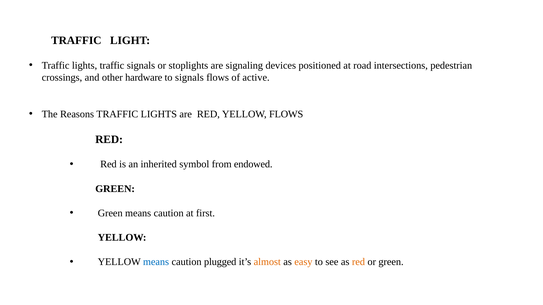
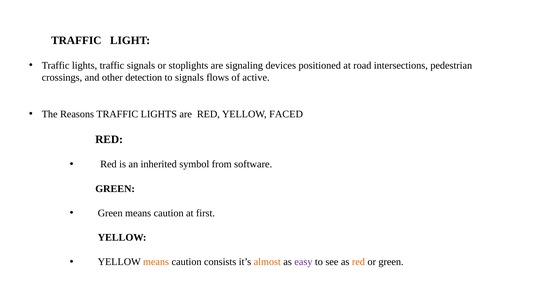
hardware: hardware -> detection
YELLOW FLOWS: FLOWS -> FACED
endowed: endowed -> software
means at (156, 262) colour: blue -> orange
plugged: plugged -> consists
easy colour: orange -> purple
